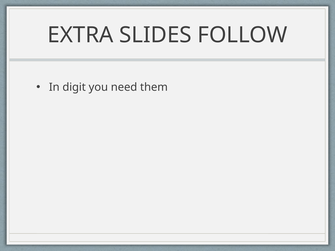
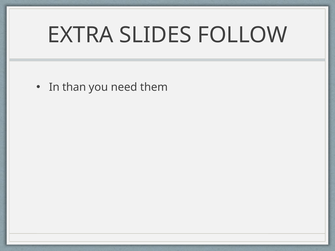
digit: digit -> than
